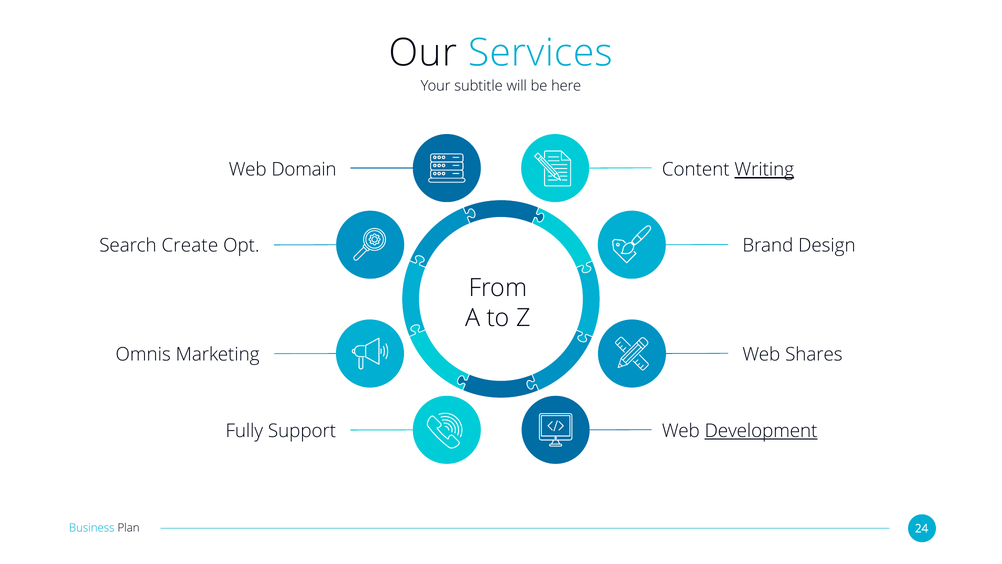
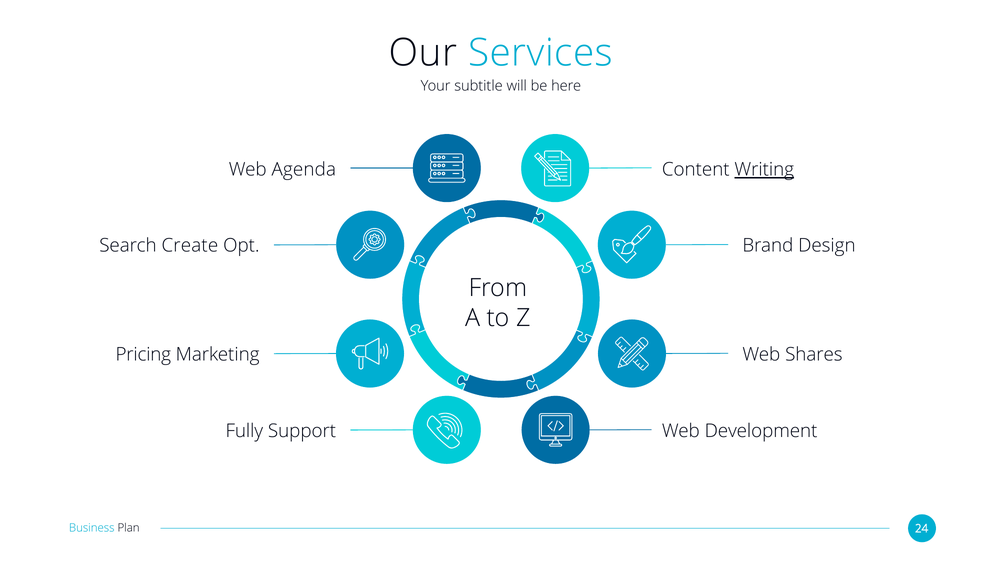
Domain: Domain -> Agenda
Omnis: Omnis -> Pricing
Development underline: present -> none
